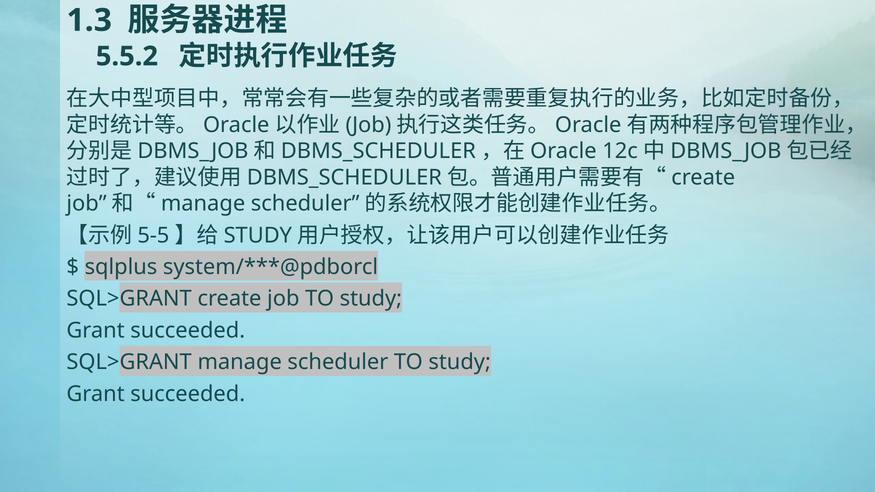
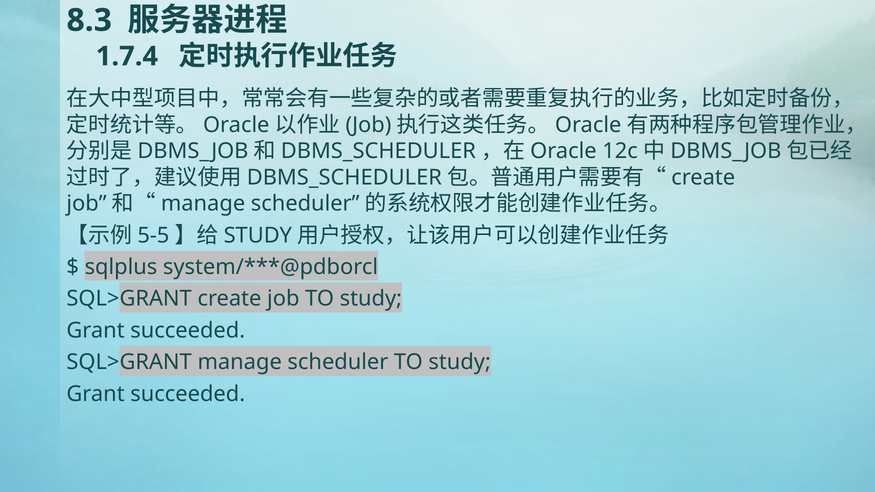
1.3: 1.3 -> 8.3
5.5.2: 5.5.2 -> 1.7.4
